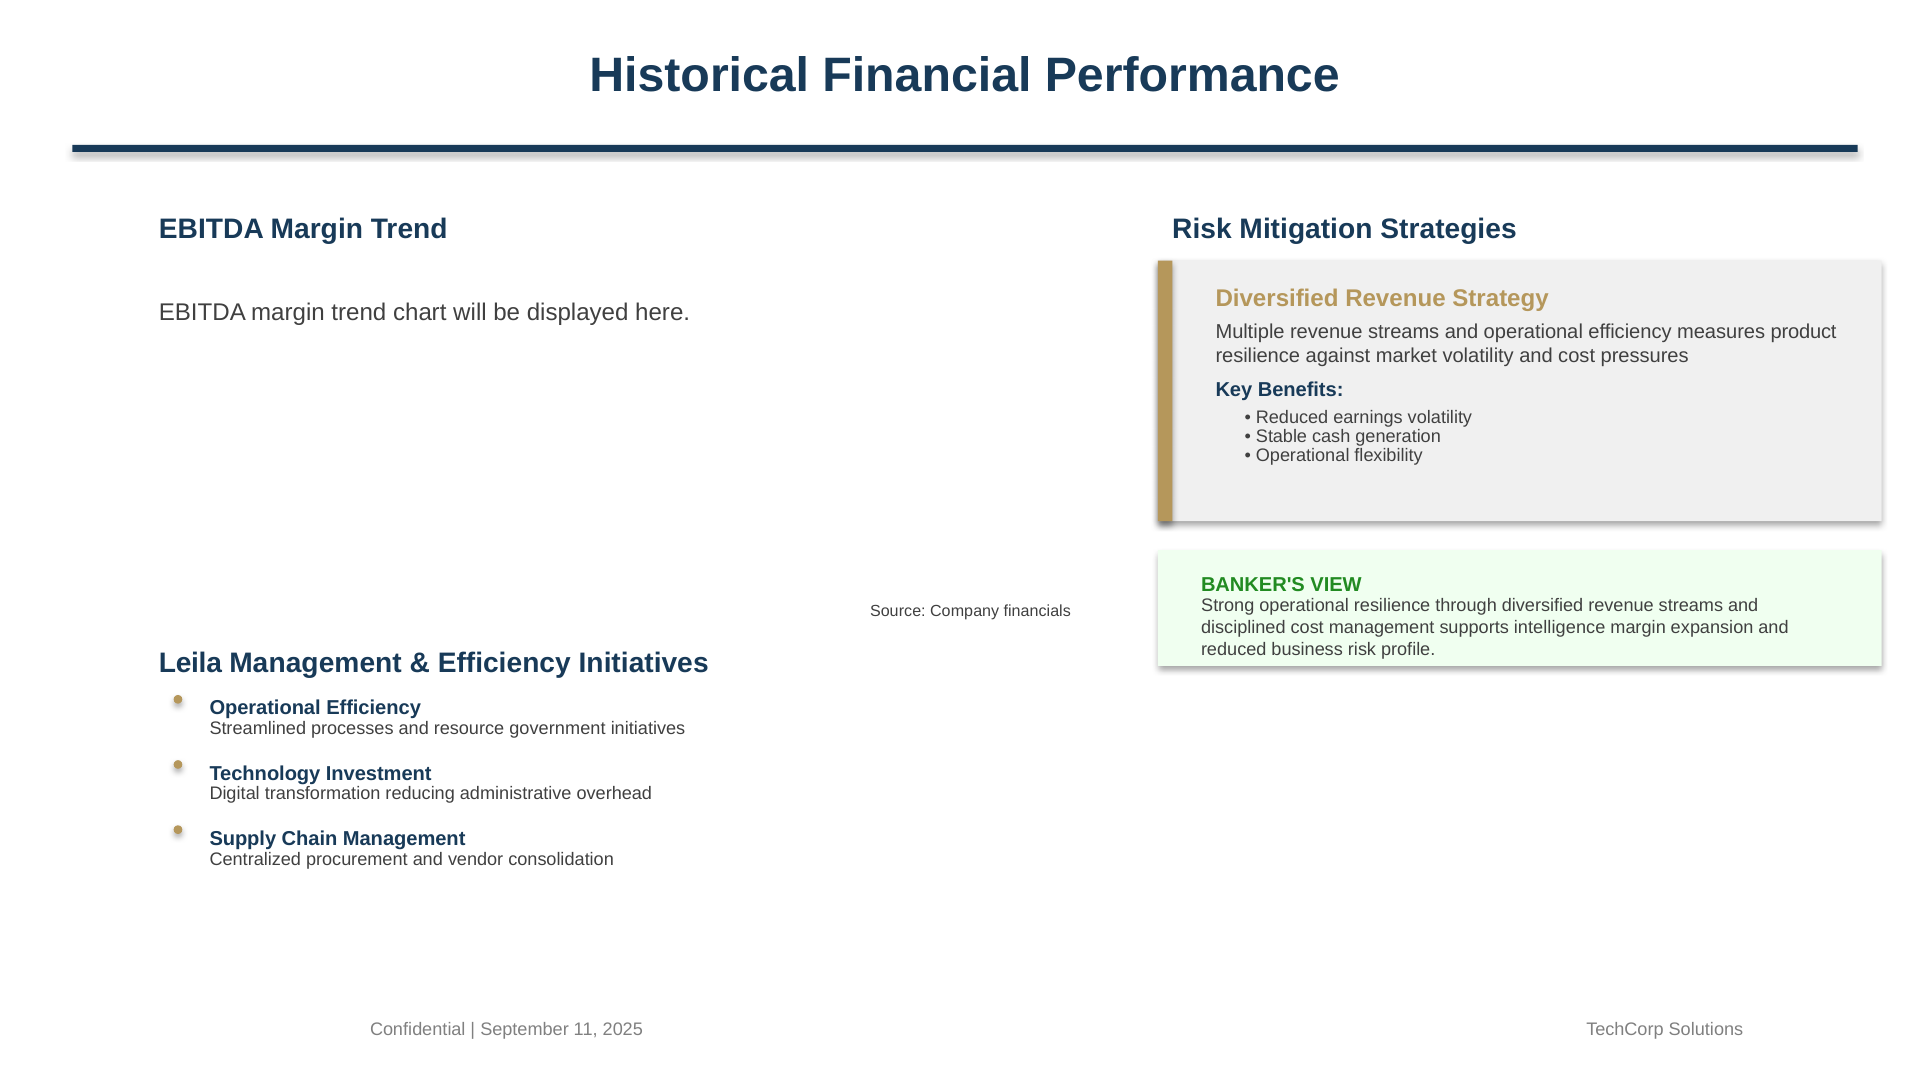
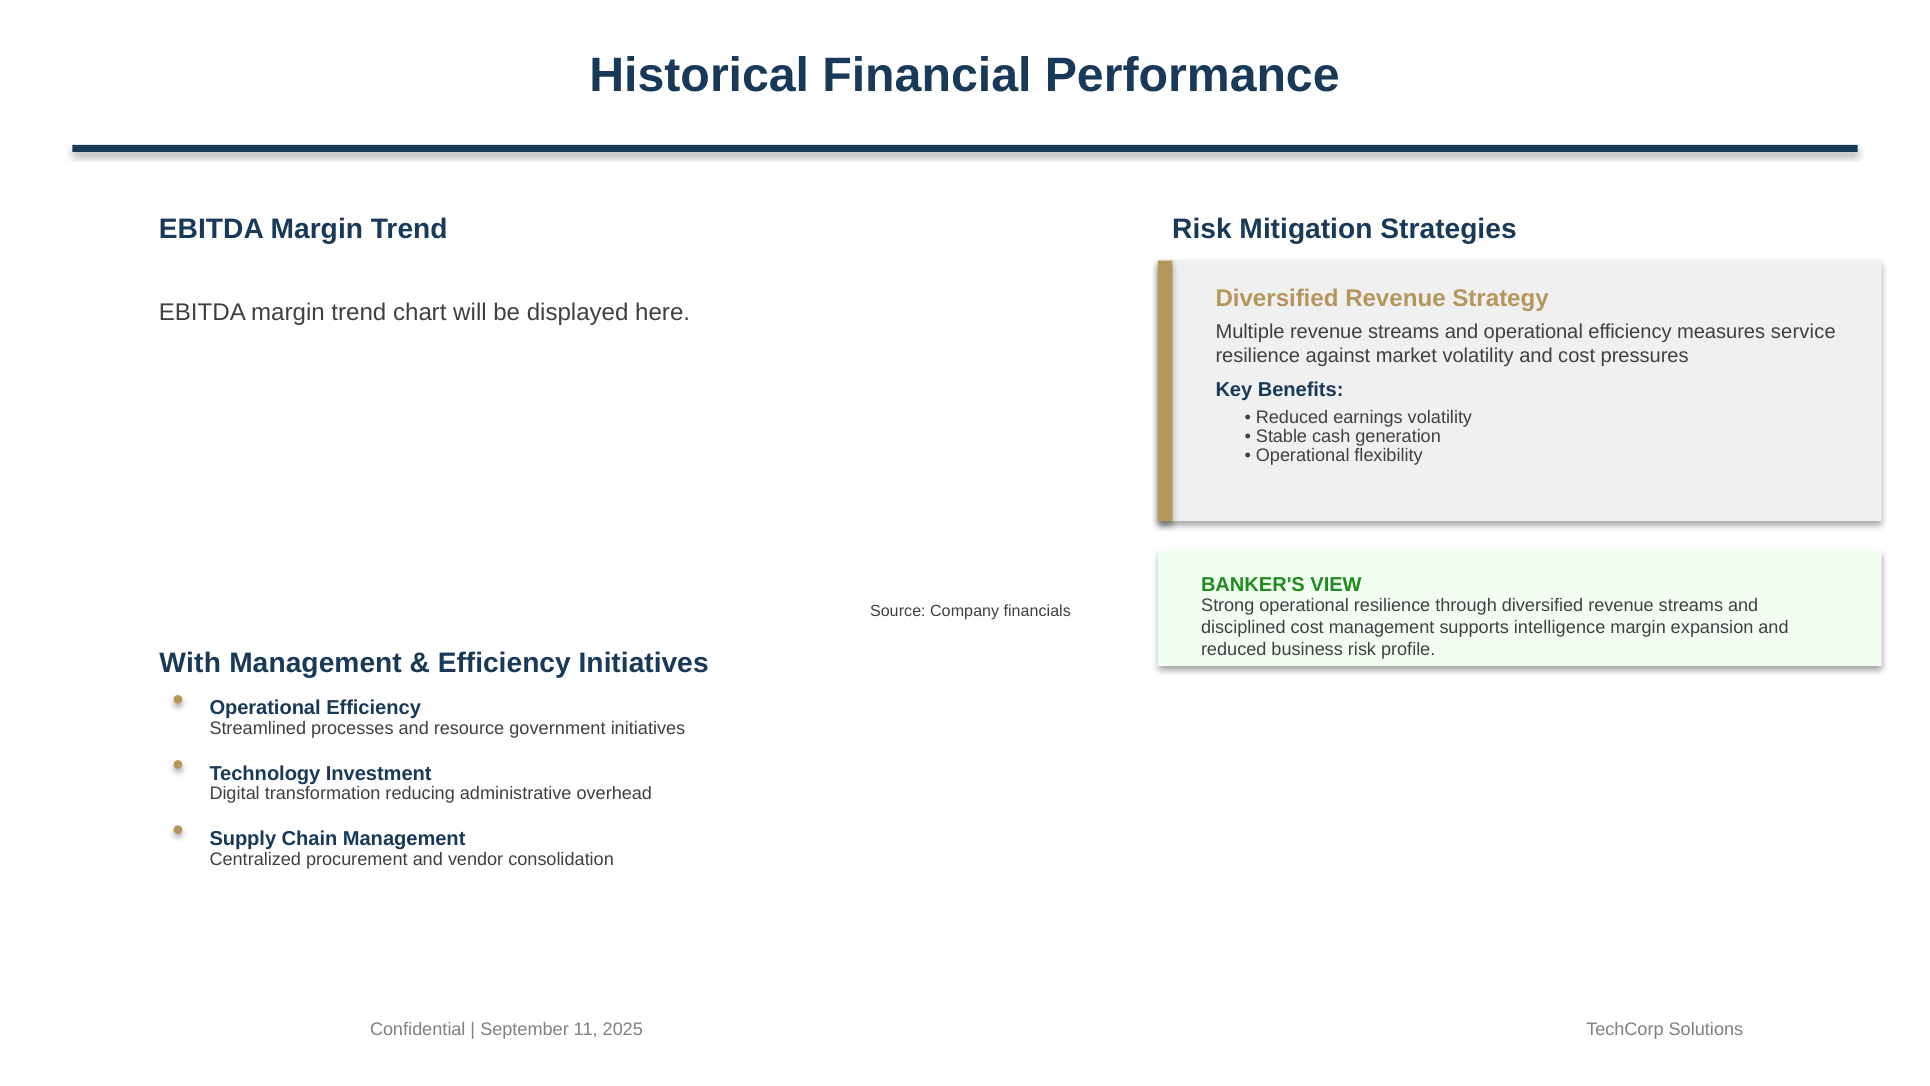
product: product -> service
Leila: Leila -> With
